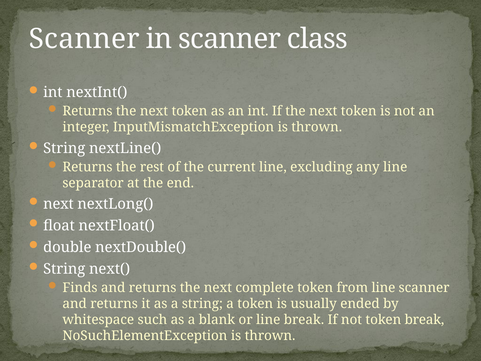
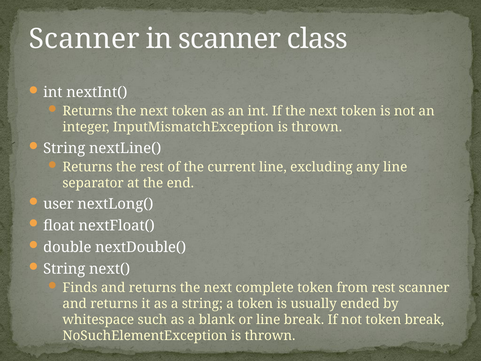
next at (58, 204): next -> user
from line: line -> rest
